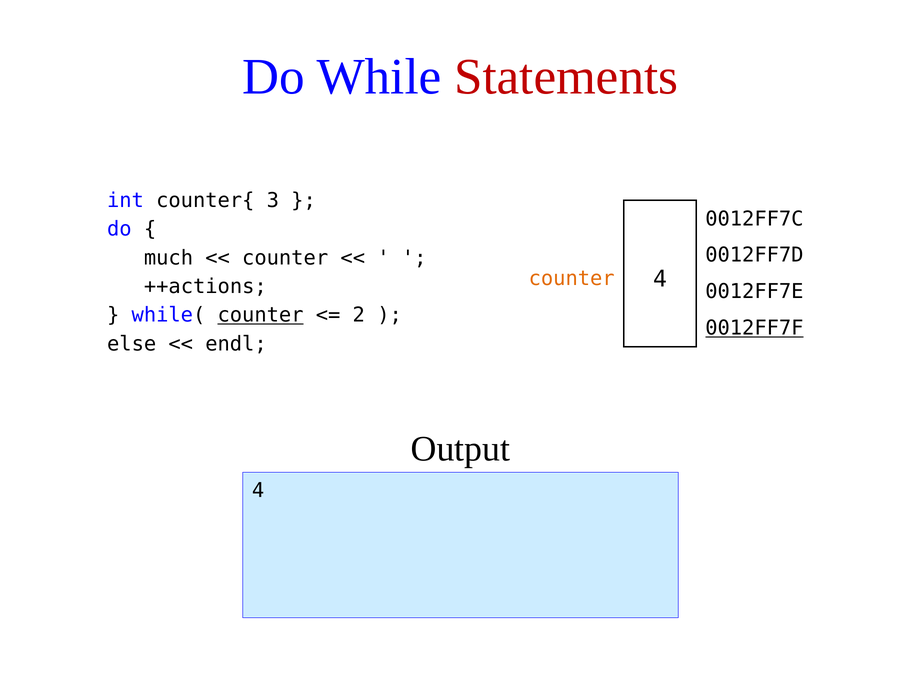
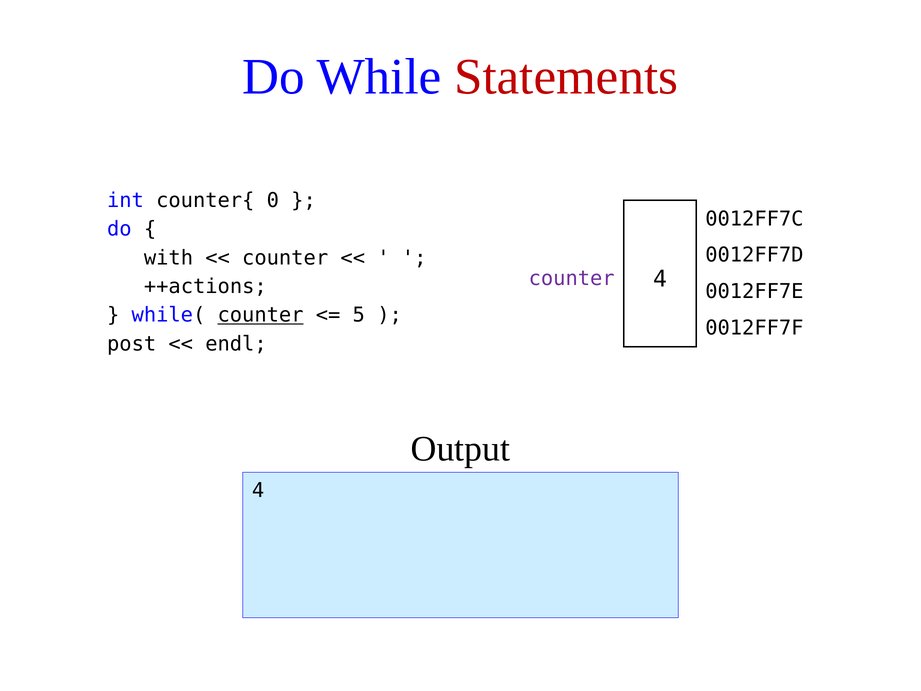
3: 3 -> 0
much: much -> with
counter at (572, 278) colour: orange -> purple
2: 2 -> 5
0012FF7F underline: present -> none
else: else -> post
